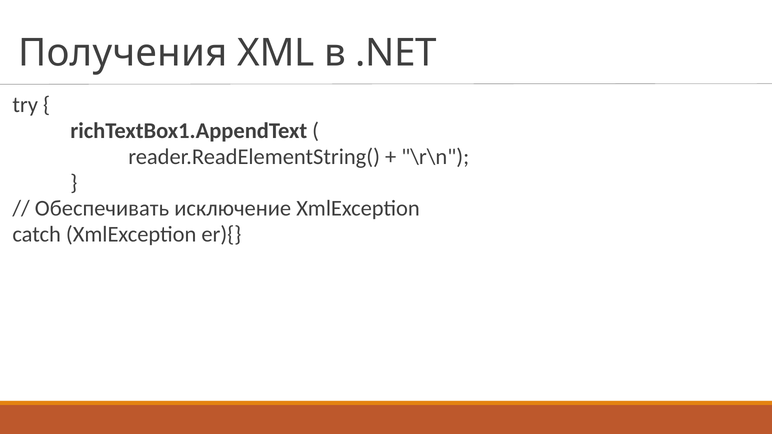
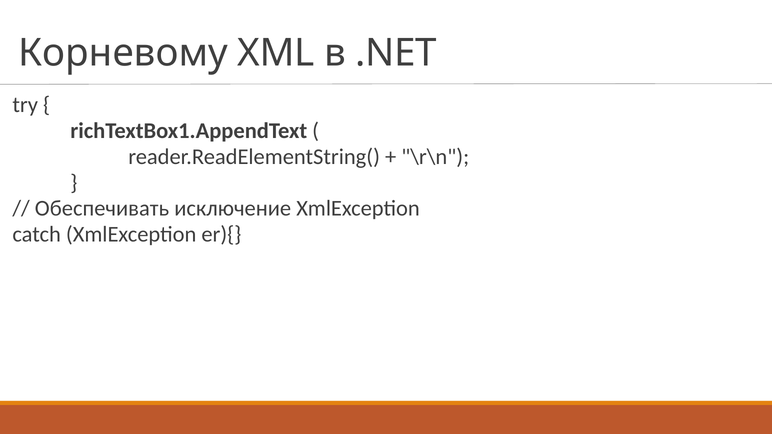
Получения: Получения -> Корневому
